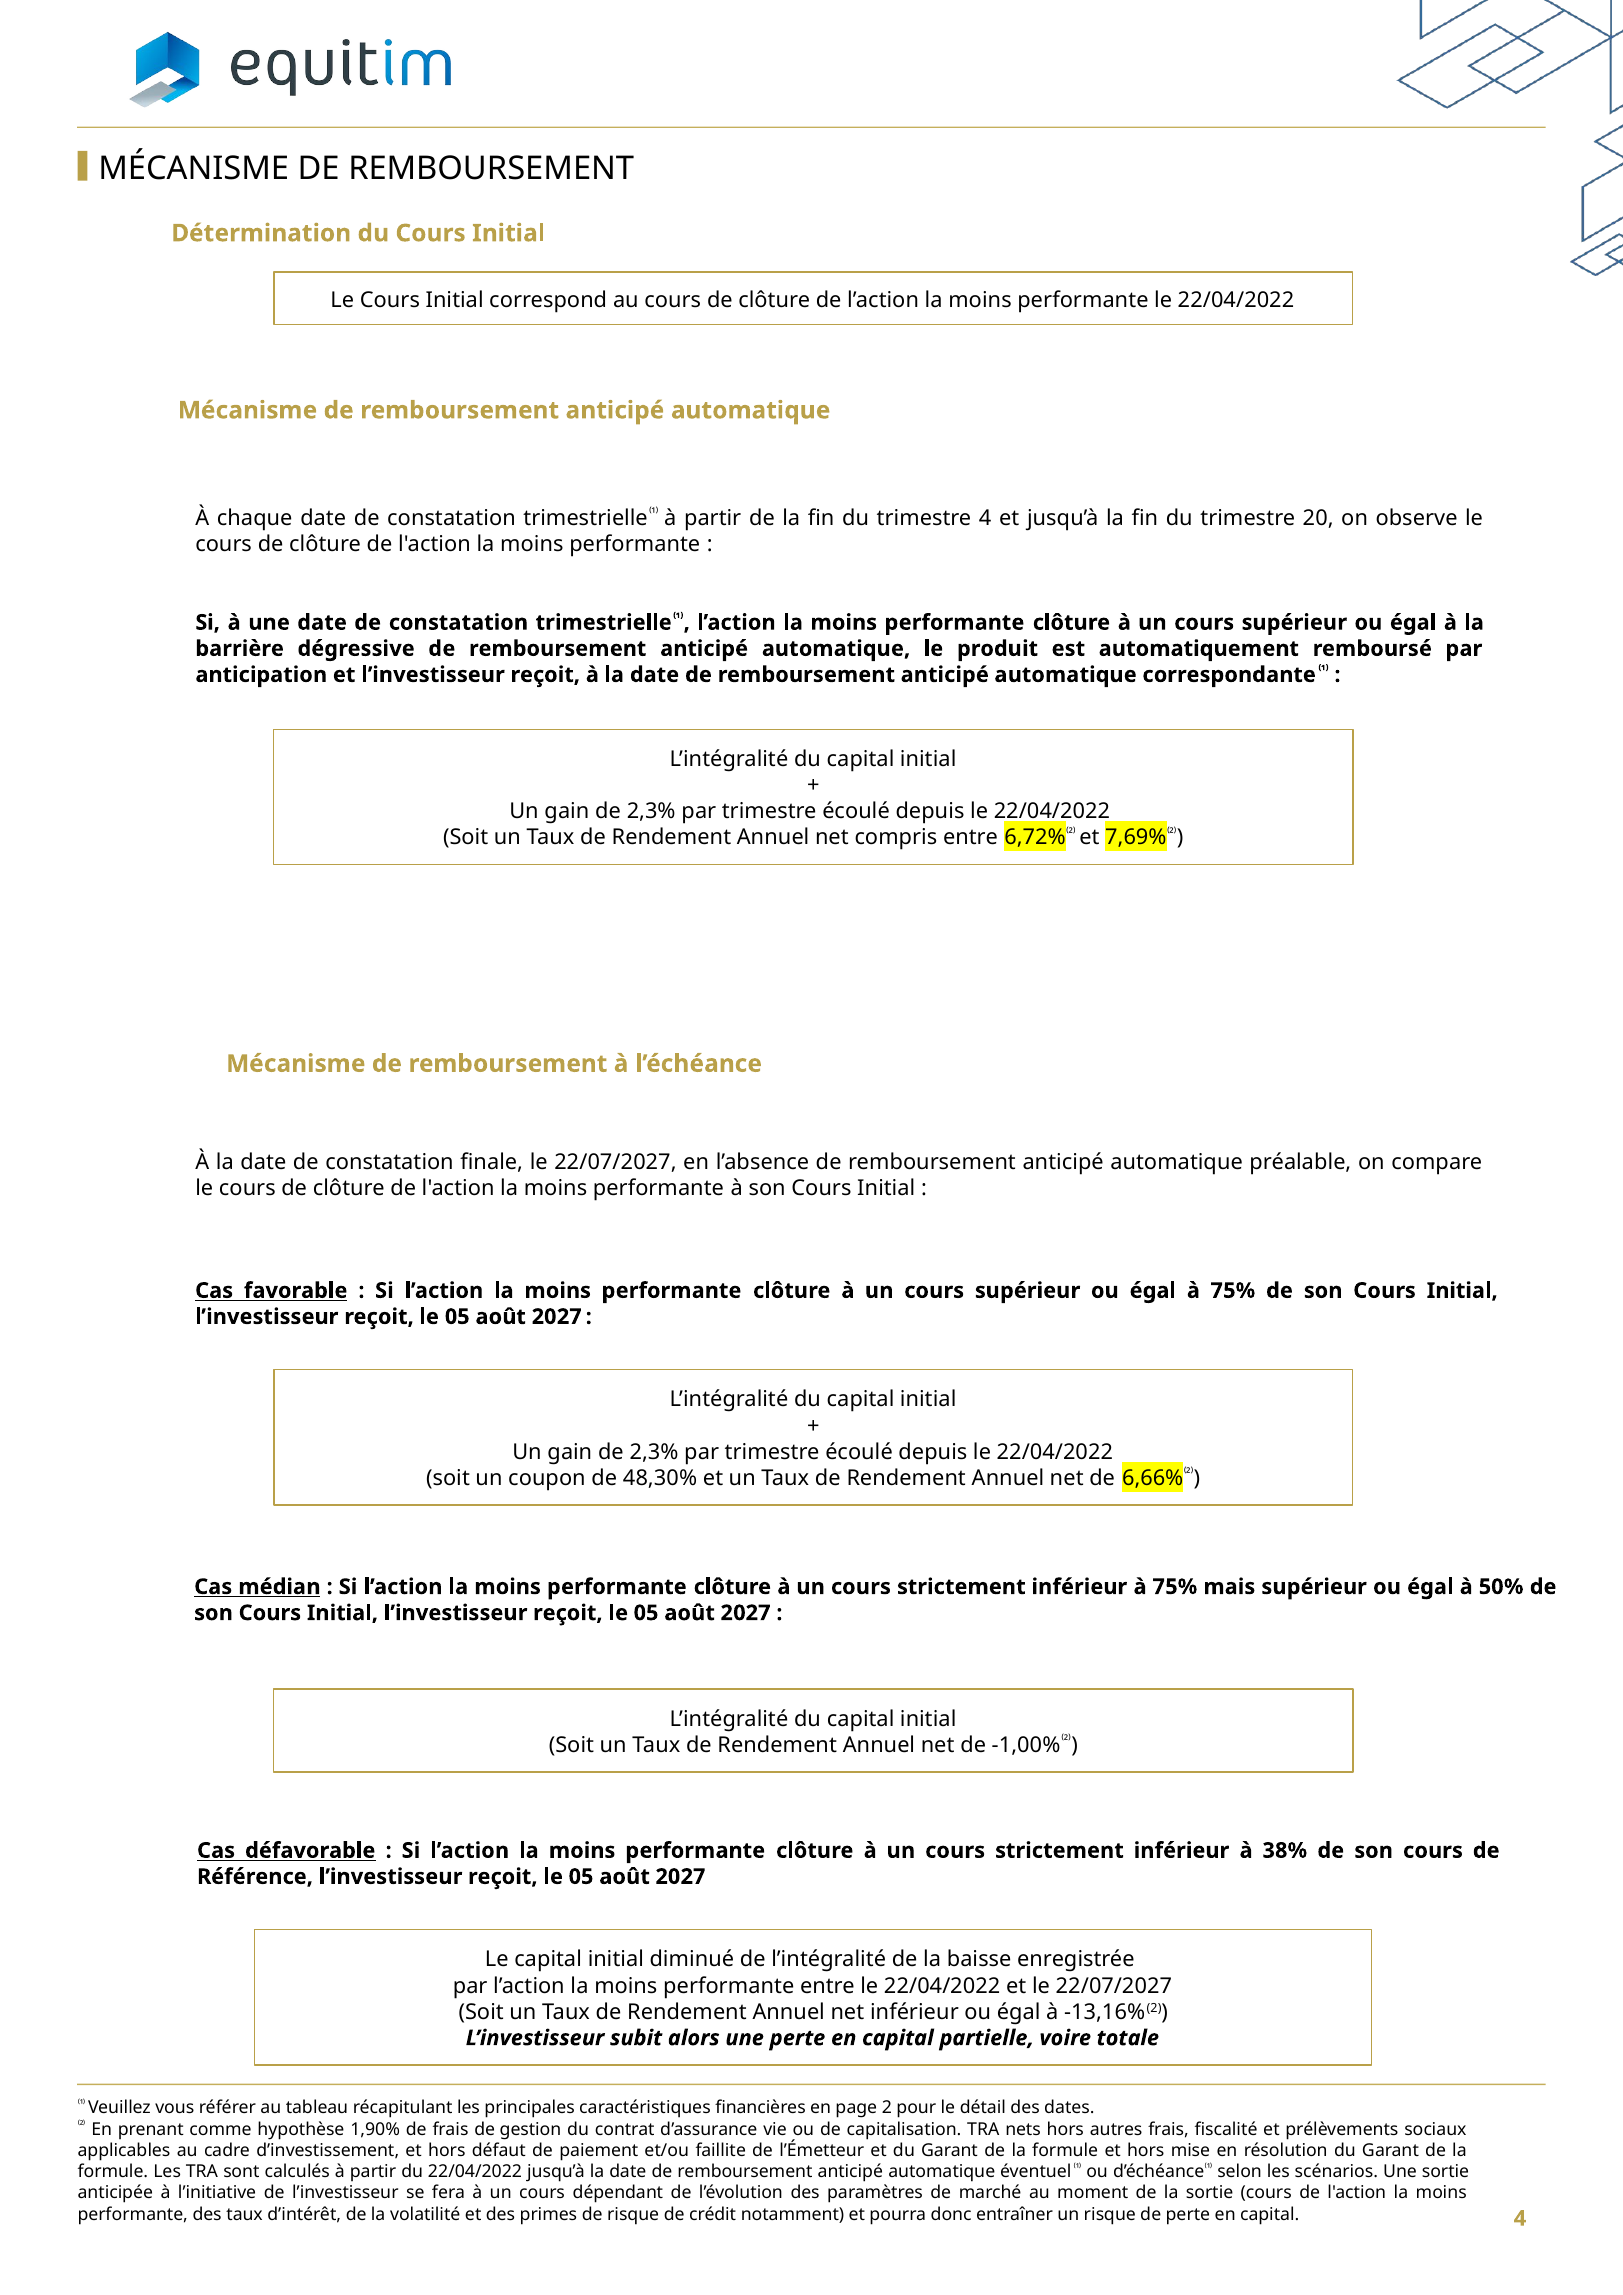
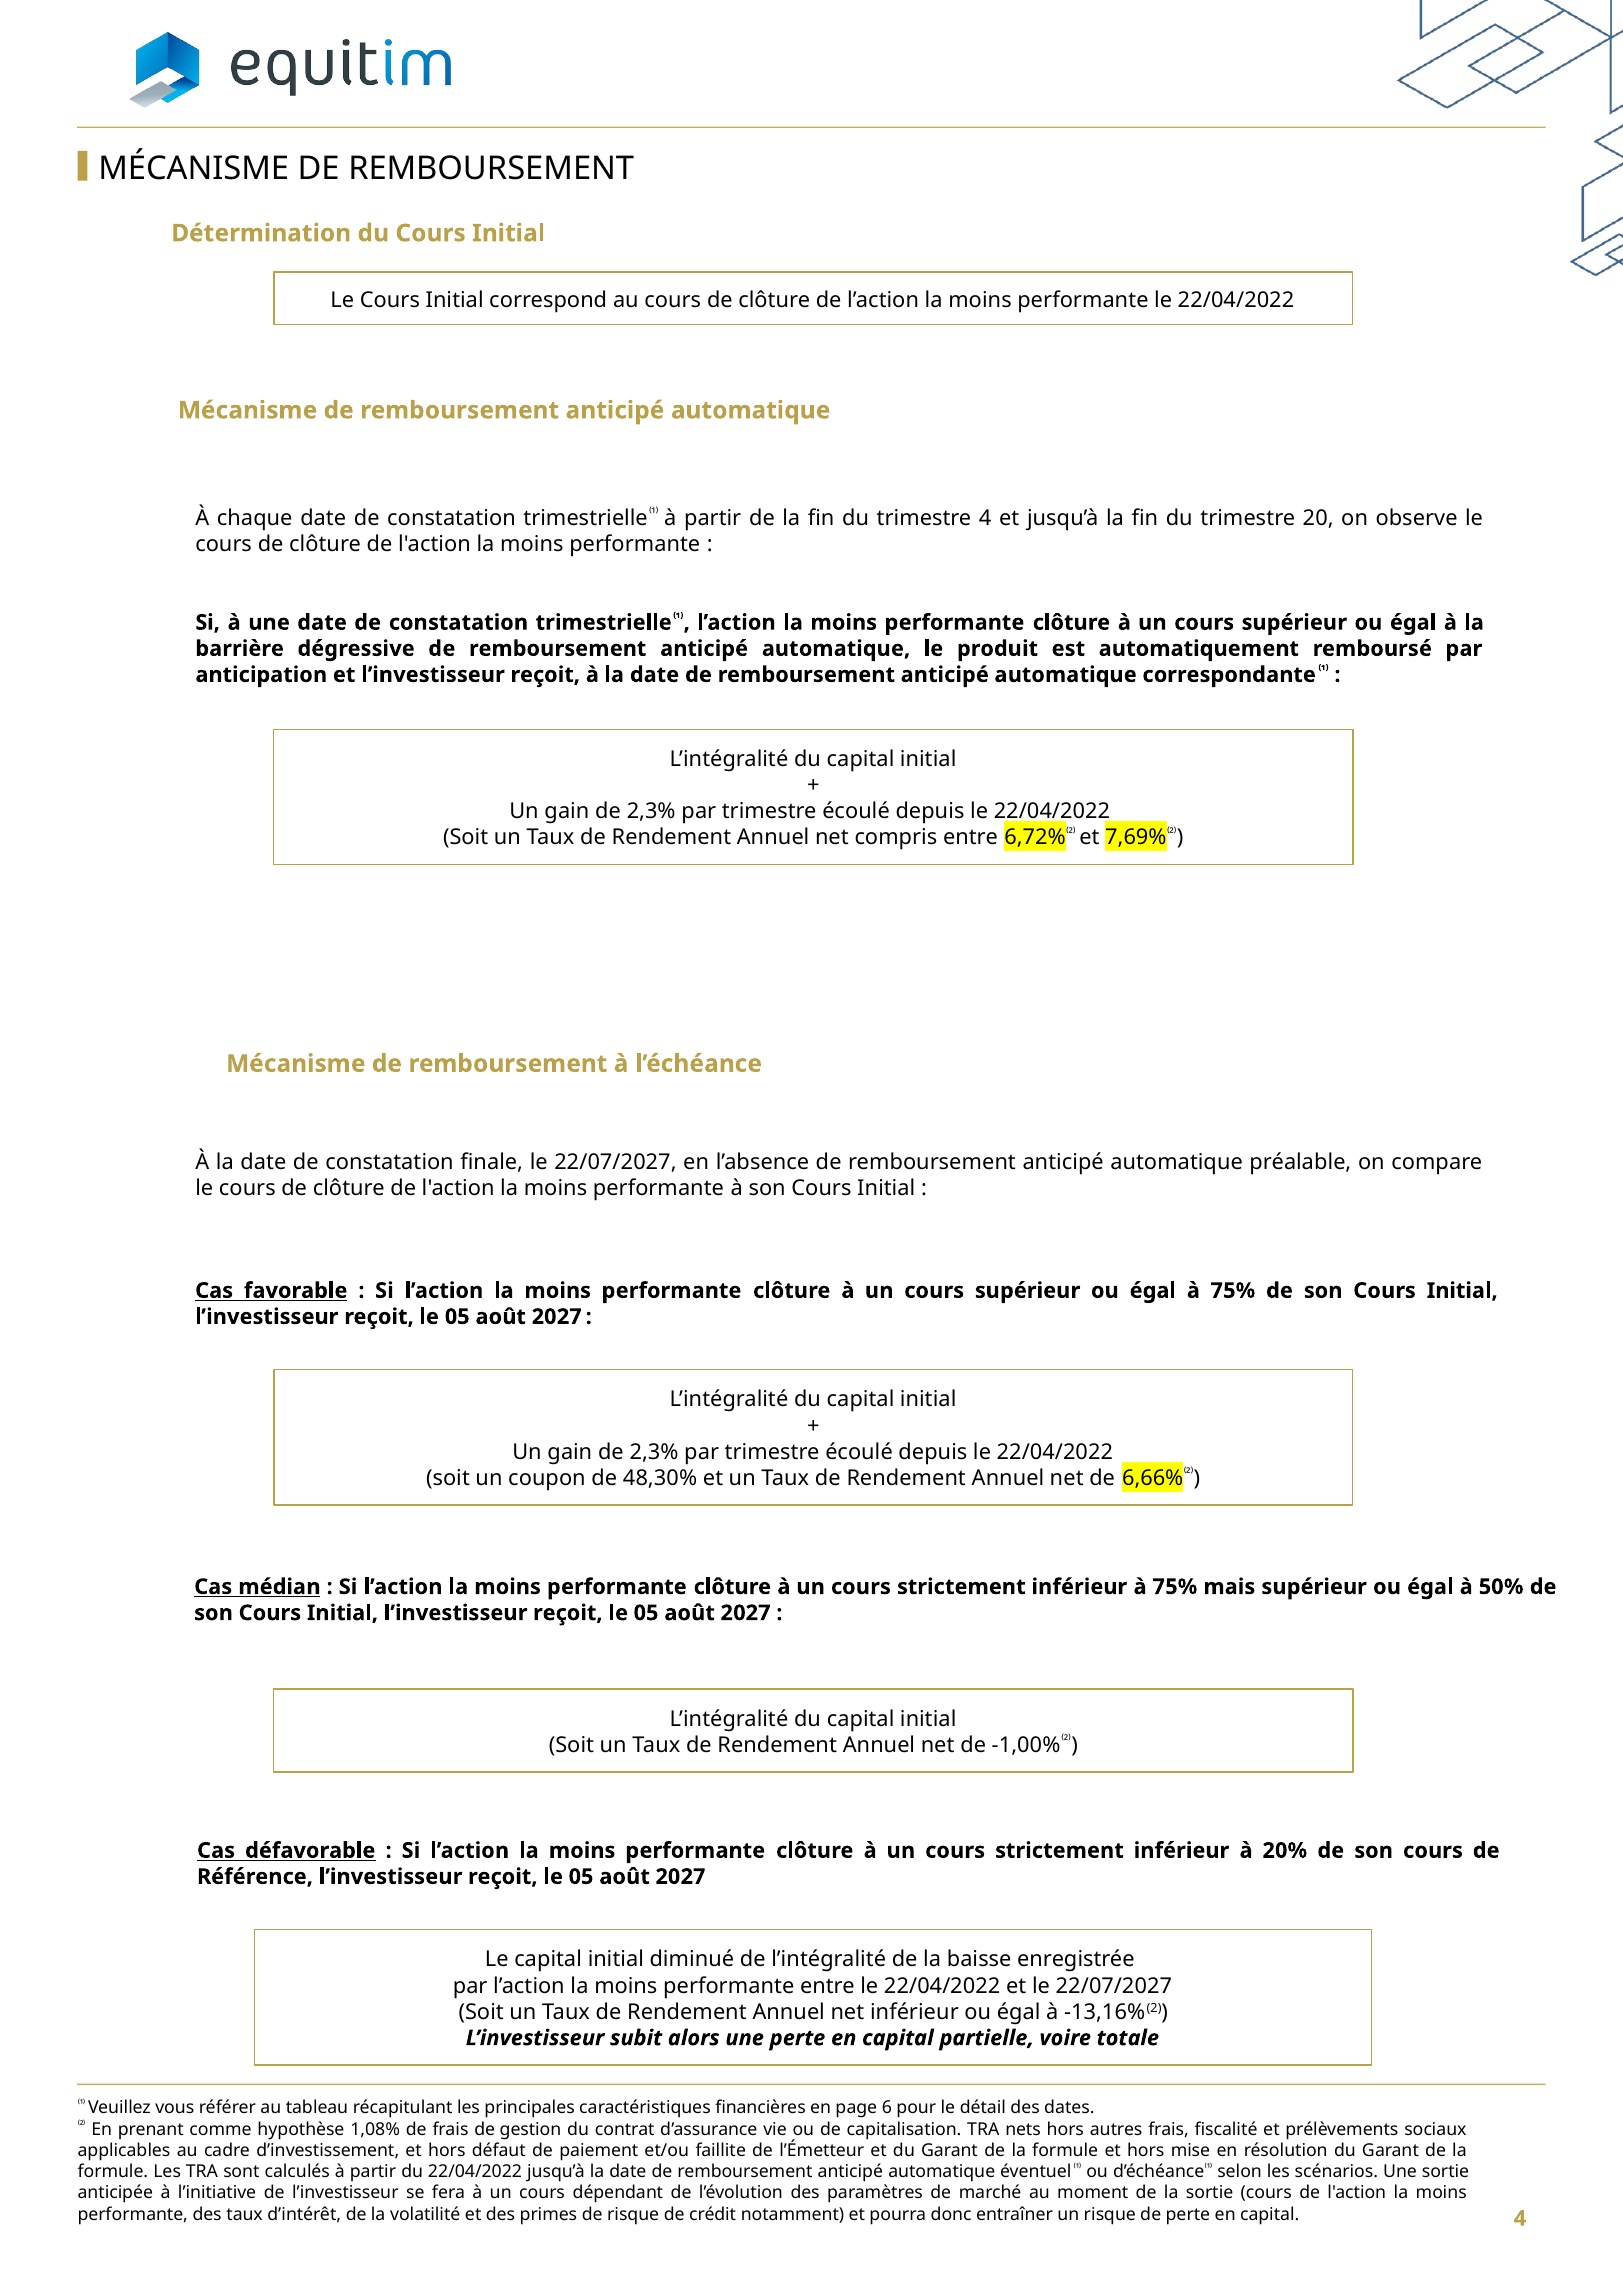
38%: 38% -> 20%
2: 2 -> 6
1,90%: 1,90% -> 1,08%
